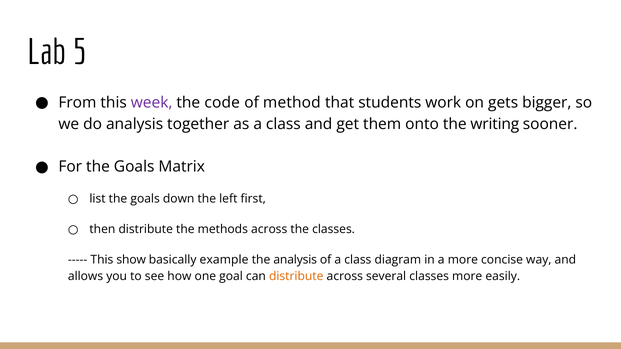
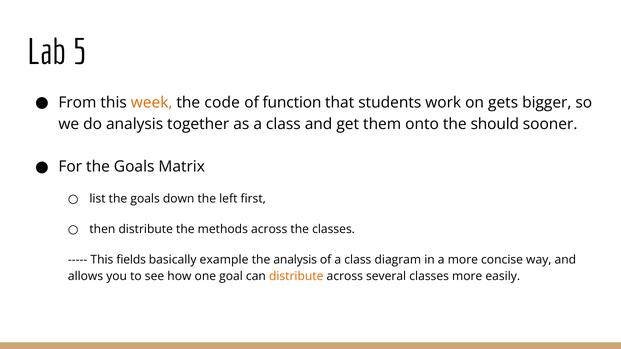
week colour: purple -> orange
method: method -> function
writing: writing -> should
show: show -> fields
